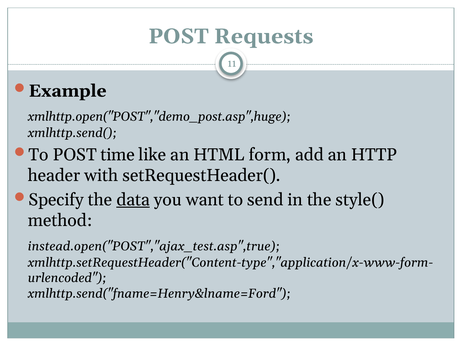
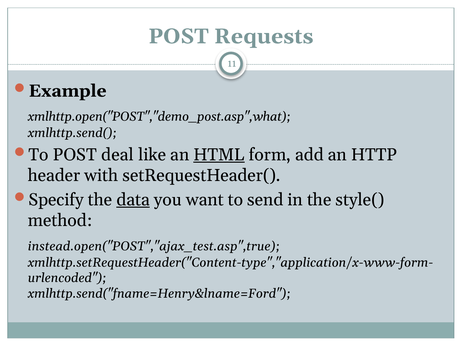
xmlhttp.open("POST","demo_post.asp",huge: xmlhttp.open("POST","demo_post.asp",huge -> xmlhttp.open("POST","demo_post.asp",what
time: time -> deal
HTML underline: none -> present
